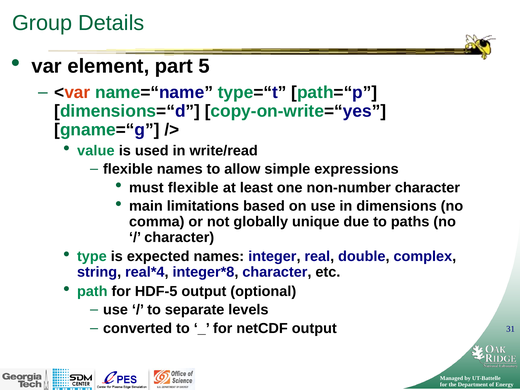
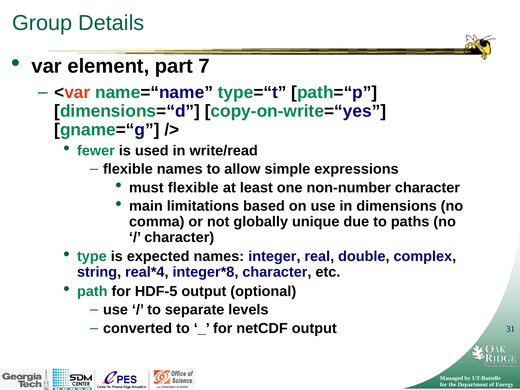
5: 5 -> 7
value: value -> fewer
